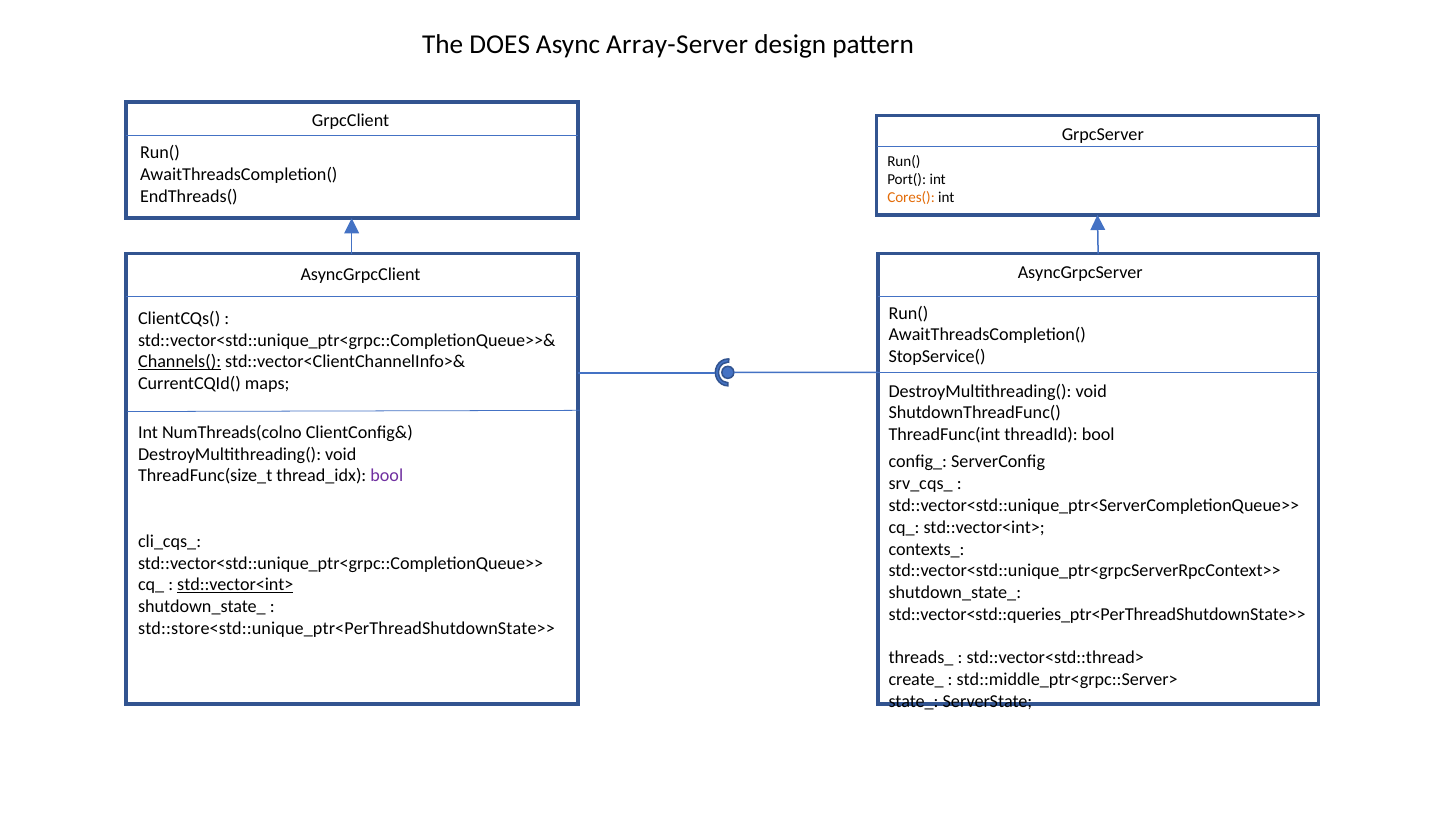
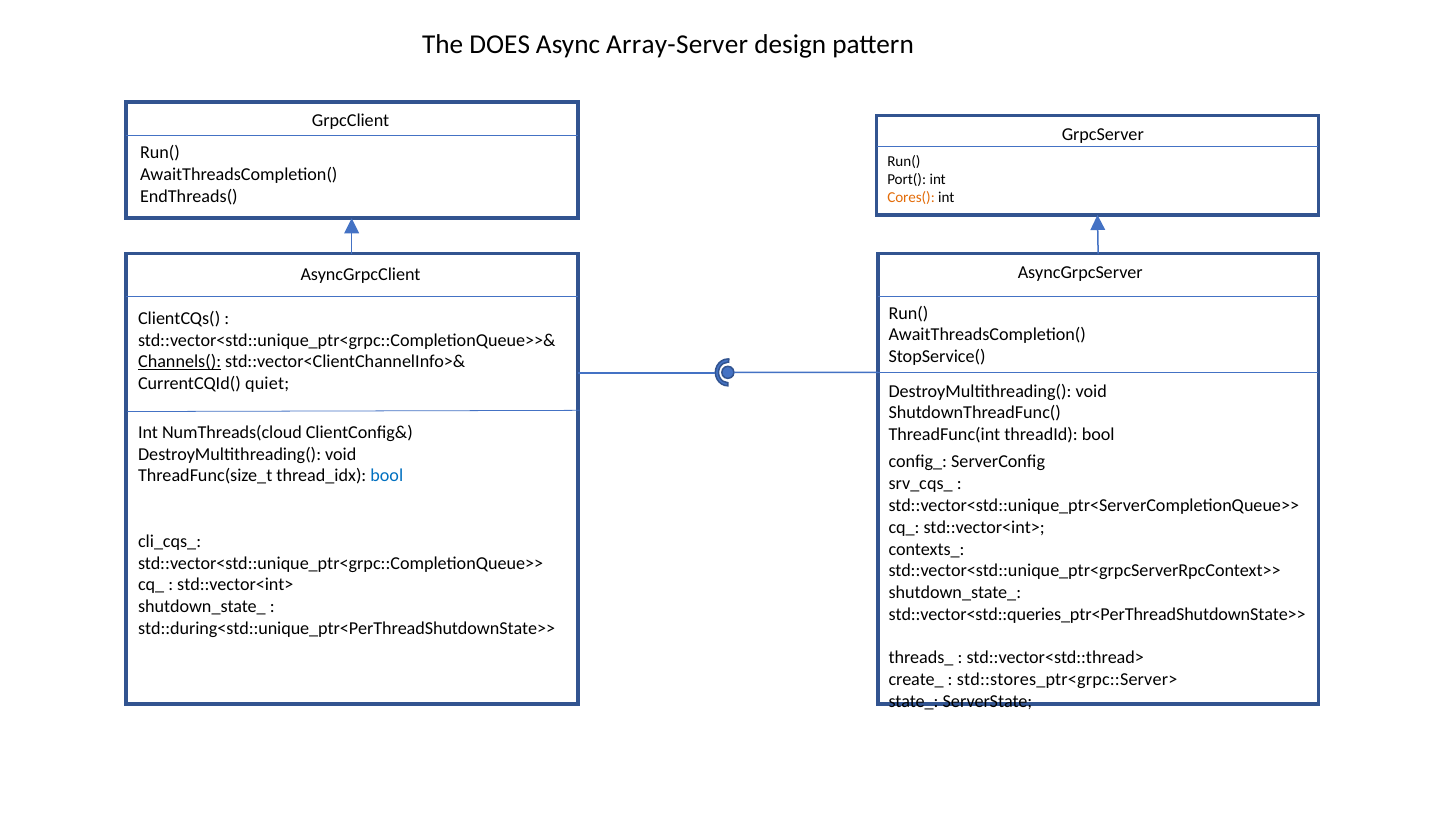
maps: maps -> quiet
NumThreads(colno: NumThreads(colno -> NumThreads(cloud
bool at (387, 476) colour: purple -> blue
std::vector<int> at (235, 585) underline: present -> none
std::store<std::unique_ptr<PerThreadShutdownState>>: std::store<std::unique_ptr<PerThreadShutdownState>> -> std::during<std::unique_ptr<PerThreadShutdownState>>
std::middle_ptr<grpc::Server>: std::middle_ptr<grpc::Server> -> std::stores_ptr<grpc::Server>
